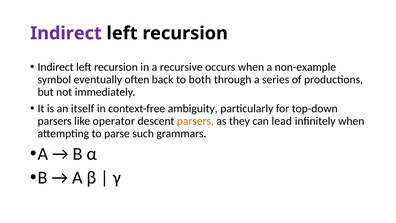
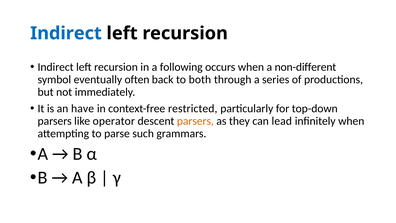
Indirect at (66, 33) colour: purple -> blue
recursive: recursive -> following
non-example: non-example -> non-different
itself: itself -> have
ambiguity: ambiguity -> restricted
